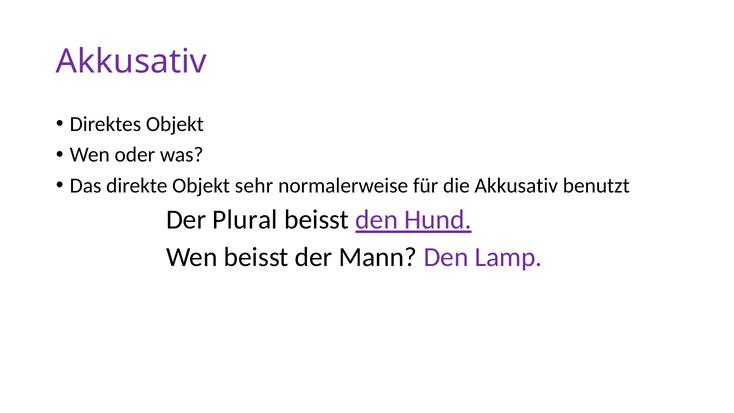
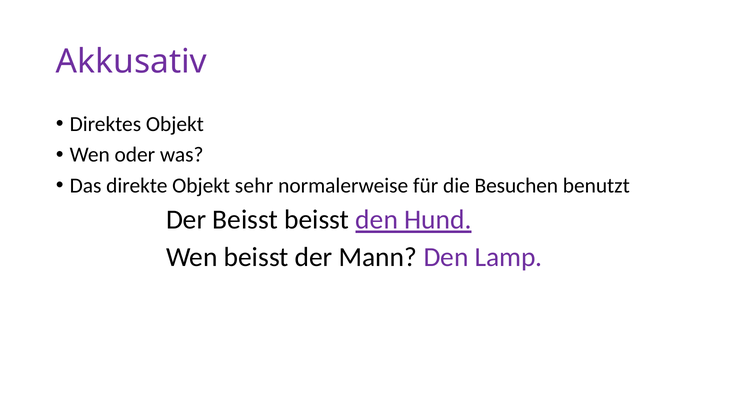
die Akkusativ: Akkusativ -> Besuchen
Der Plural: Plural -> Beisst
